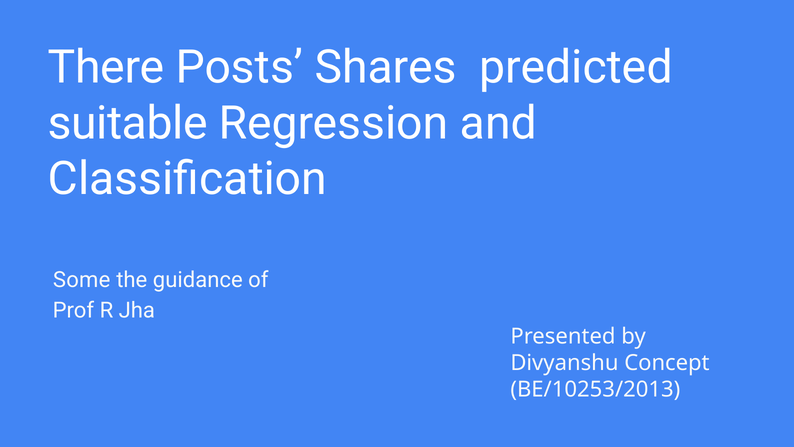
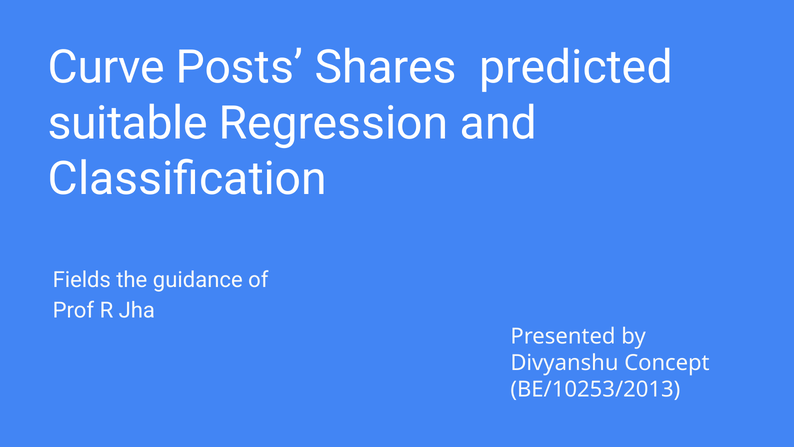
There: There -> Curve
Some: Some -> Fields
